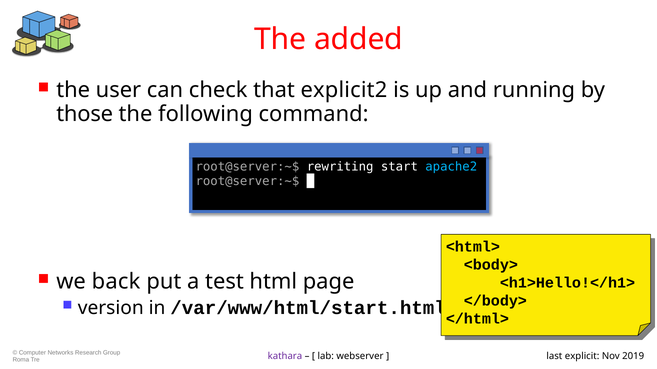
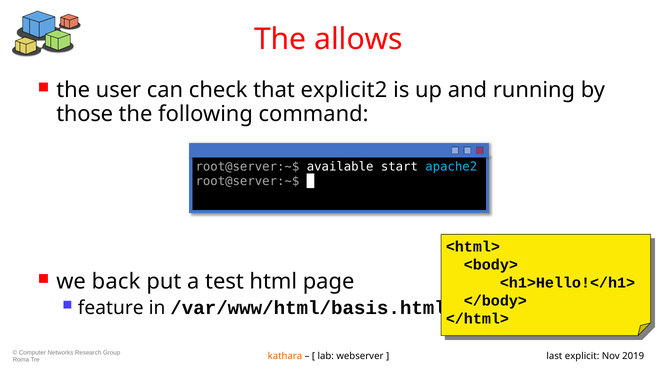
added: added -> allows
rewriting: rewriting -> available
version: version -> feature
/var/www/html/start.html: /var/www/html/start.html -> /var/www/html/basis.html
kathara colour: purple -> orange
